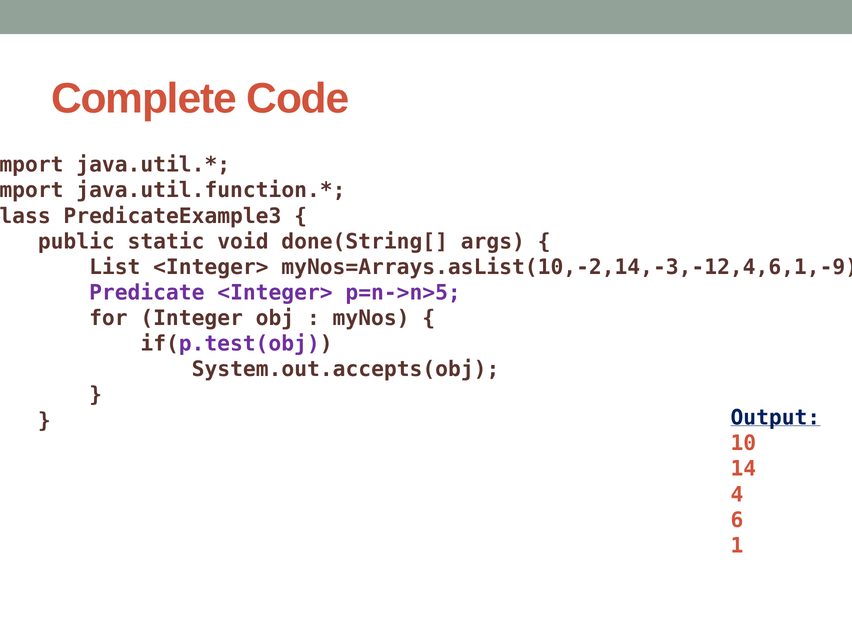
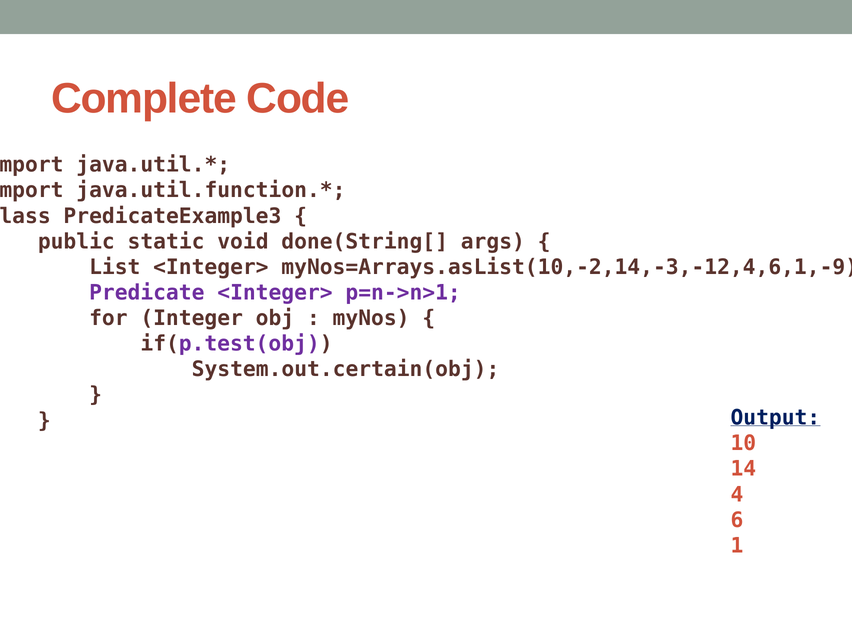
p=n->n>5: p=n->n>5 -> p=n->n>1
System.out.accepts(obj: System.out.accepts(obj -> System.out.certain(obj
